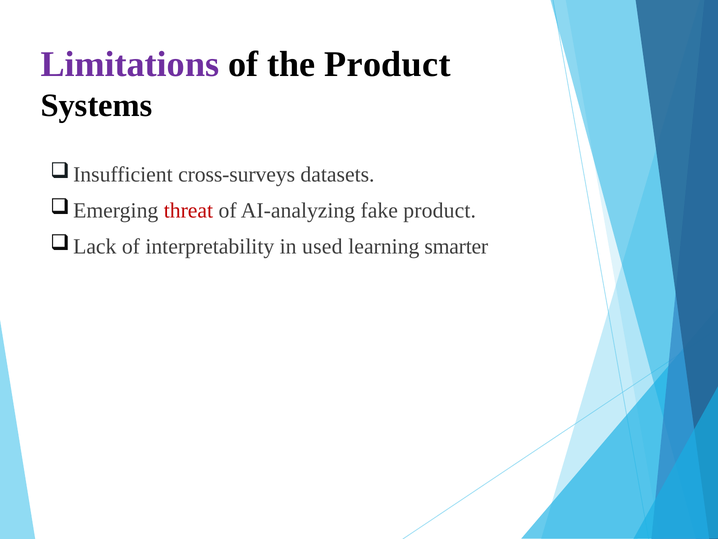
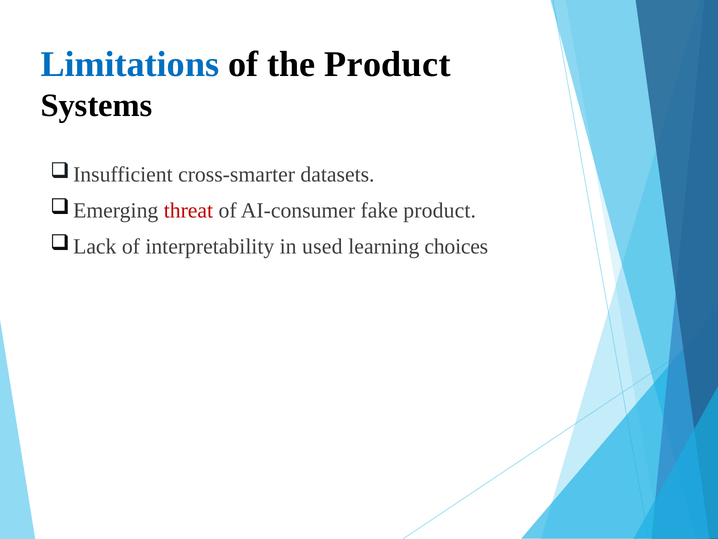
Limitations colour: purple -> blue
cross-surveys: cross-surveys -> cross-smarter
AI-analyzing: AI-analyzing -> AI-consumer
smarter: smarter -> choices
